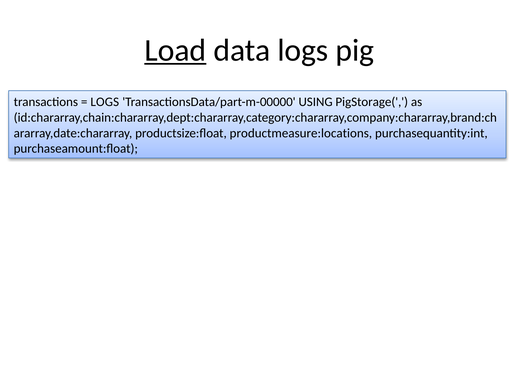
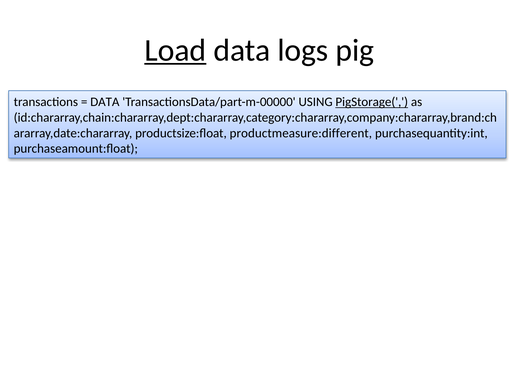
LOGS at (105, 102): LOGS -> DATA
PigStorage( underline: none -> present
productmeasure:locations: productmeasure:locations -> productmeasure:different
